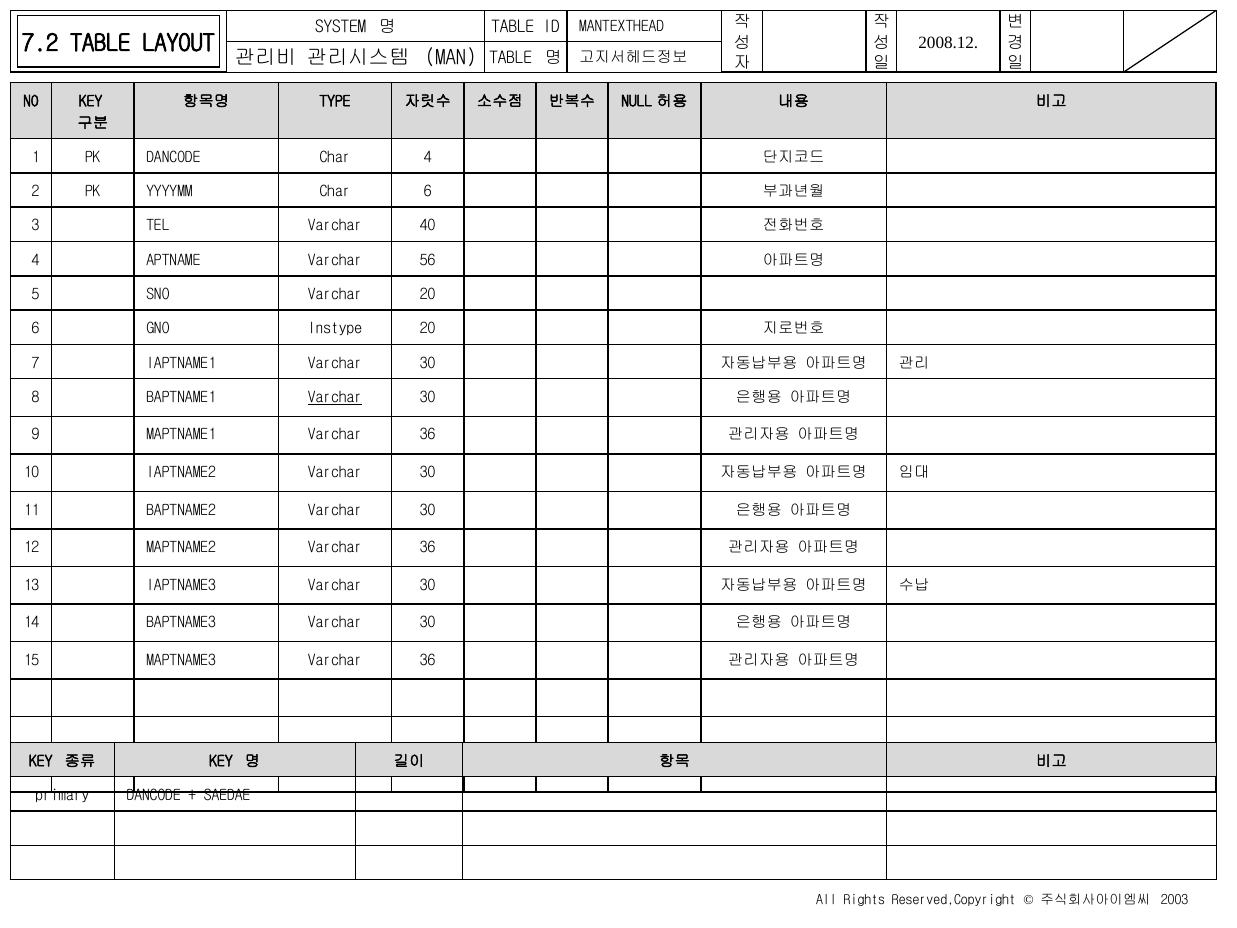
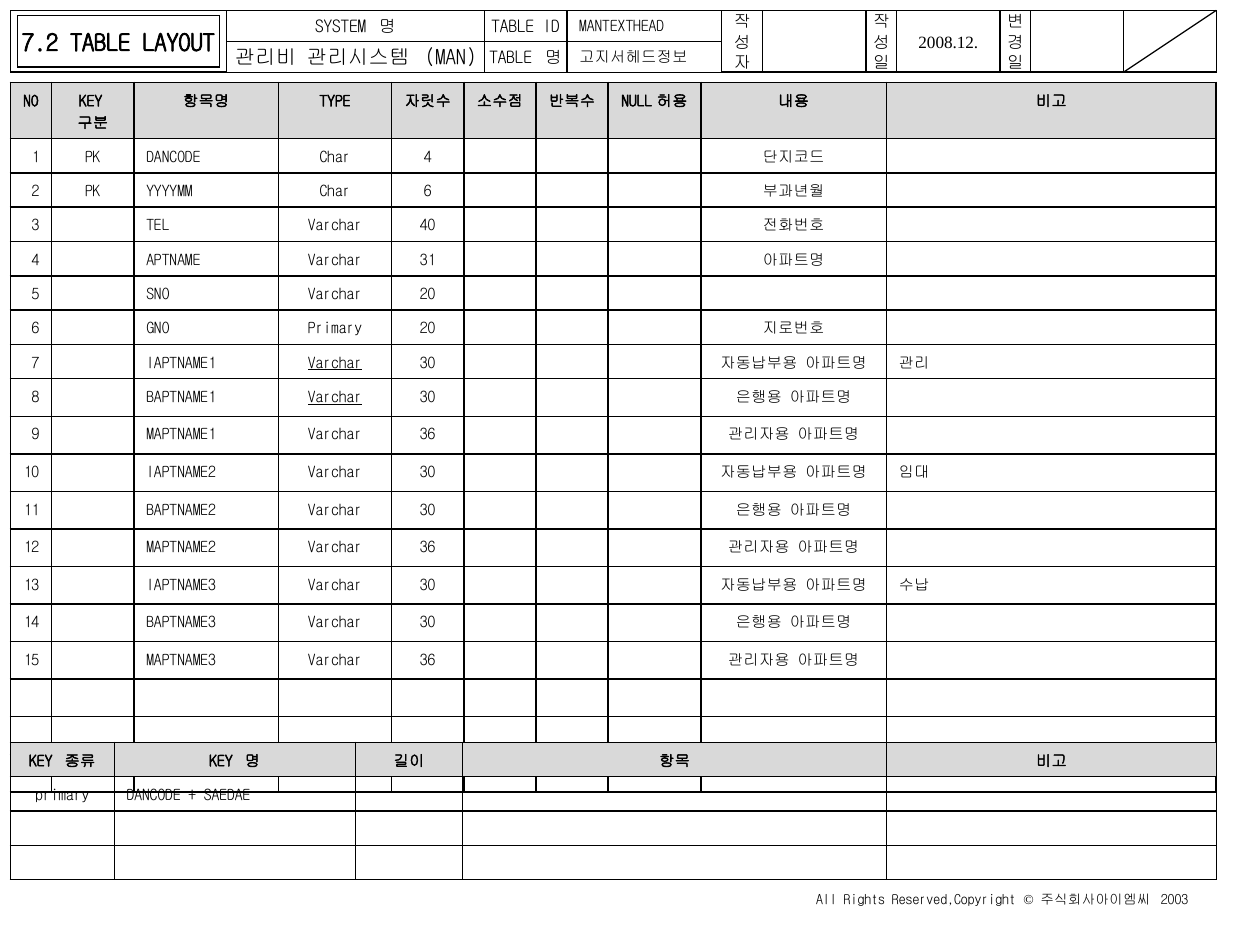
56: 56 -> 31
GNO Instype: Instype -> Primary
Varchar at (335, 363) underline: none -> present
